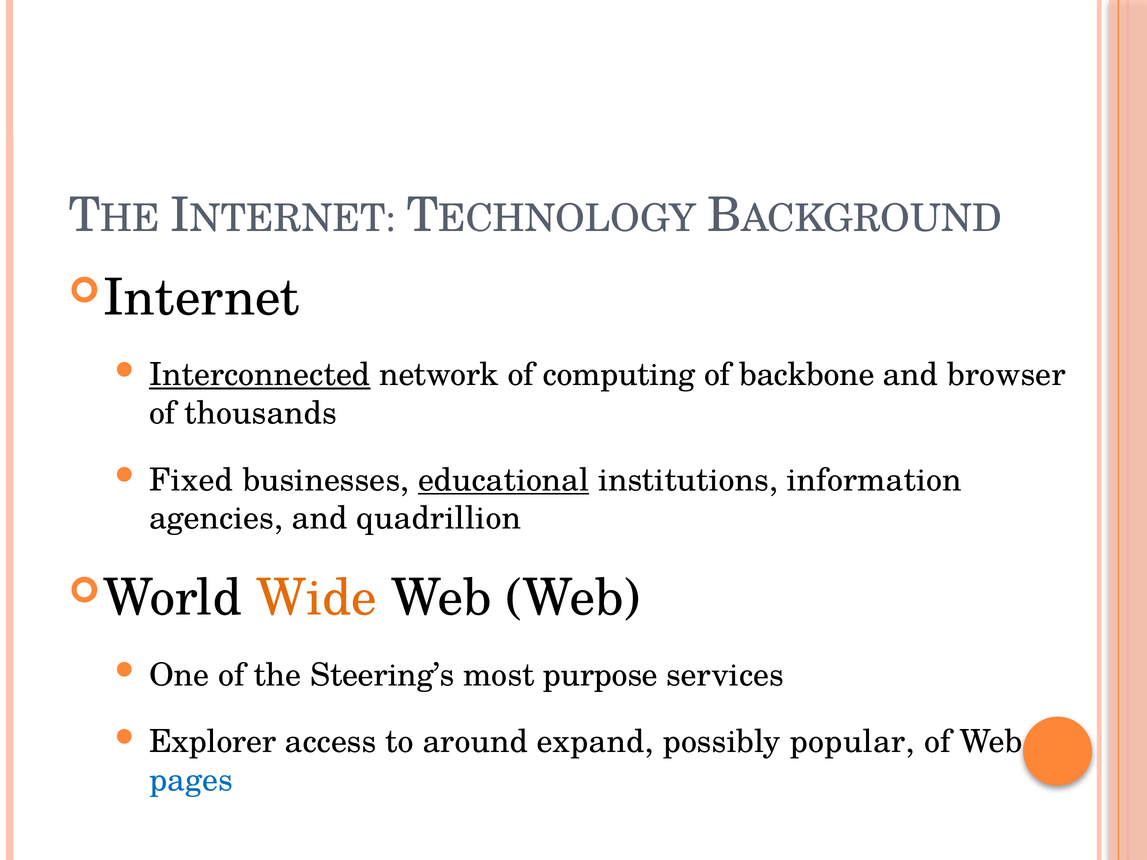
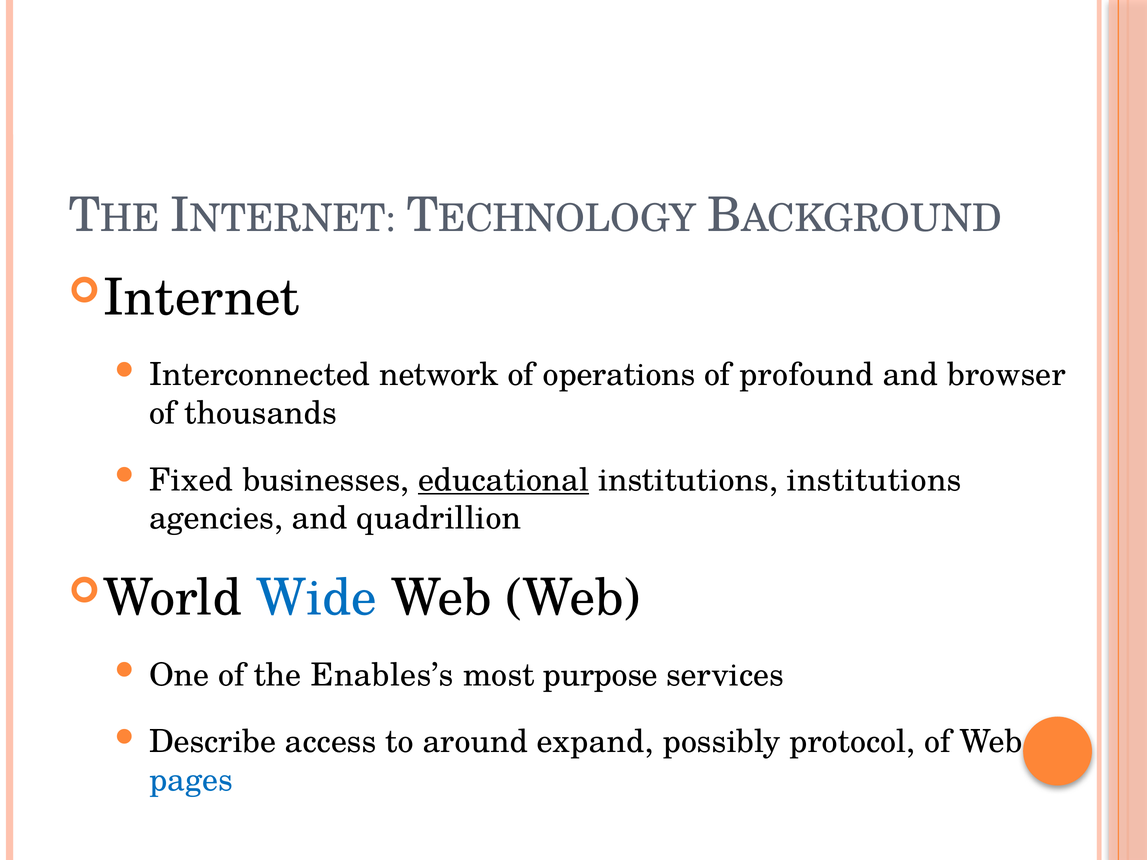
Interconnected underline: present -> none
computing: computing -> operations
backbone: backbone -> profound
institutions information: information -> institutions
Wide colour: orange -> blue
Steering’s: Steering’s -> Enables’s
Explorer: Explorer -> Describe
popular: popular -> protocol
